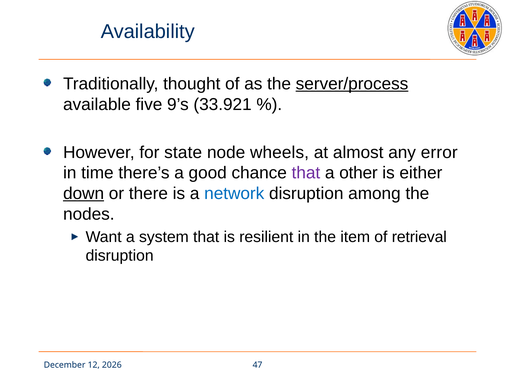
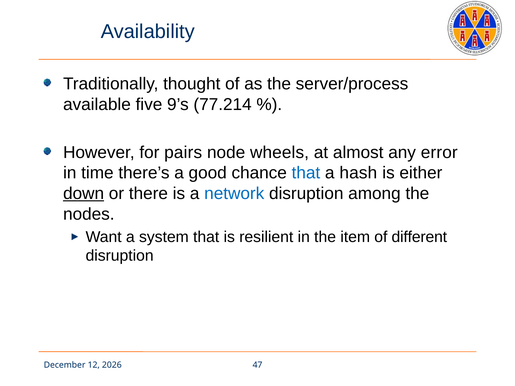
server/process underline: present -> none
33.921: 33.921 -> 77.214
state: state -> pairs
that at (306, 173) colour: purple -> blue
other: other -> hash
retrieval: retrieval -> different
